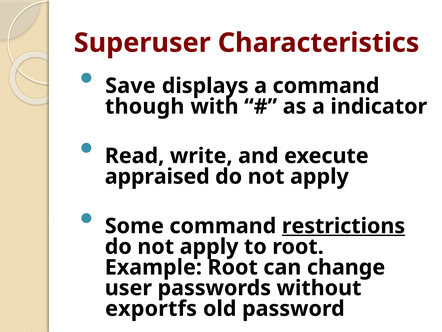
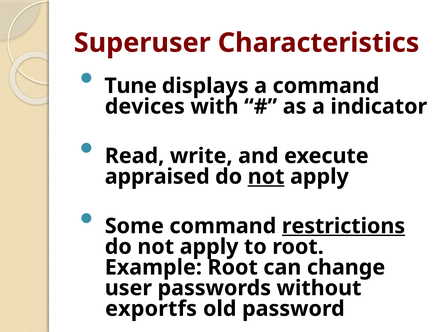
Save: Save -> Tune
though: though -> devices
not at (266, 176) underline: none -> present
